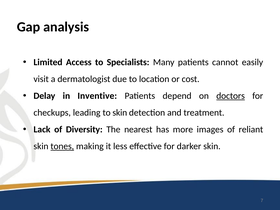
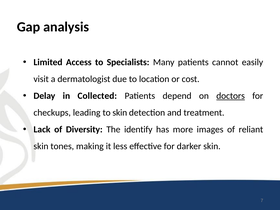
Inventive: Inventive -> Collected
nearest: nearest -> identify
tones underline: present -> none
